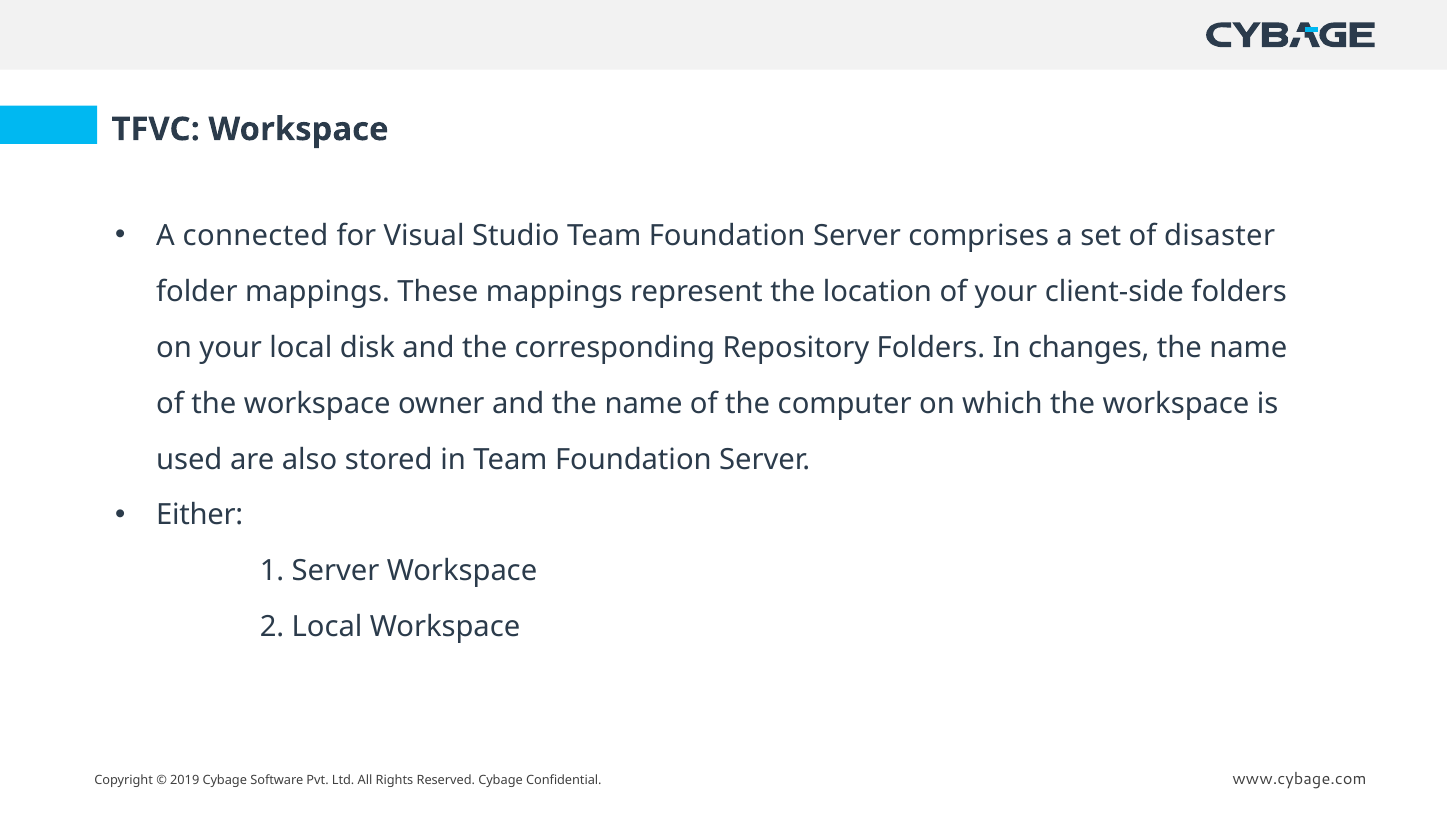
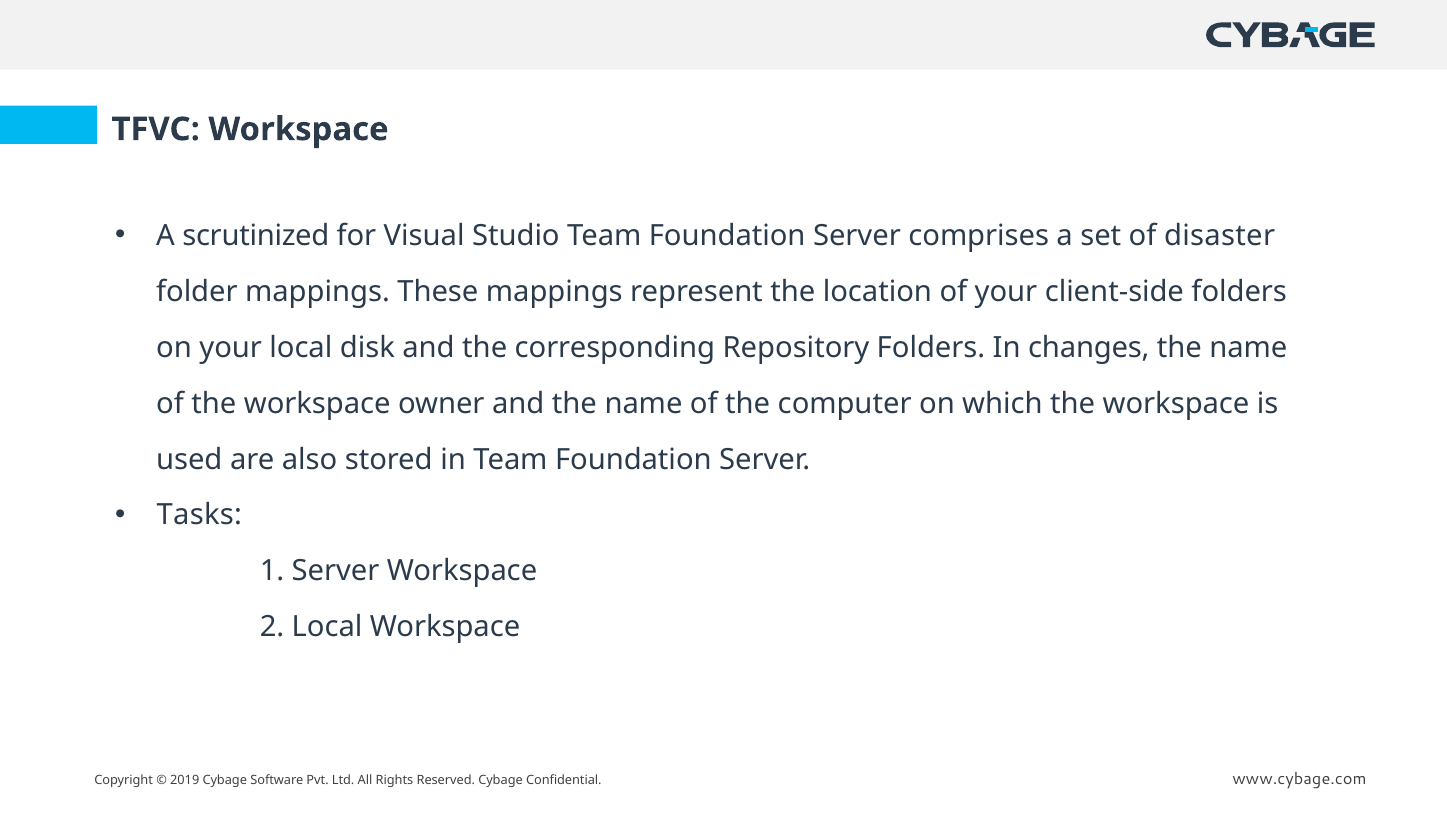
connected: connected -> scrutinized
Either: Either -> Tasks
